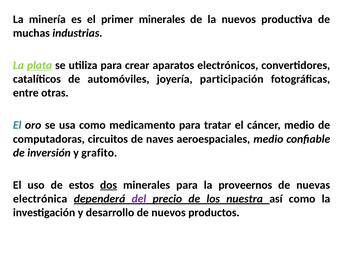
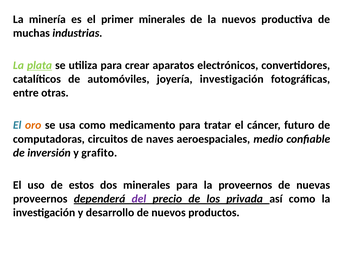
joyería participación: participación -> investigación
oro colour: black -> orange
cáncer medio: medio -> futuro
dos underline: present -> none
electrónica at (40, 199): electrónica -> proveernos
nuestra: nuestra -> privada
